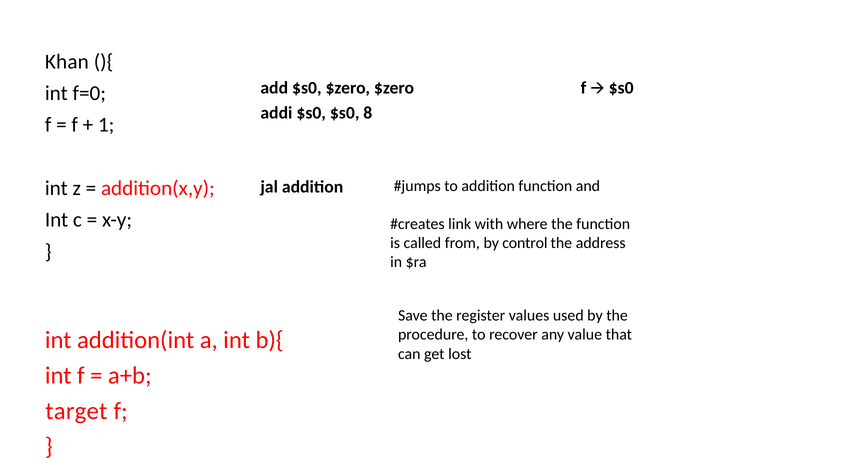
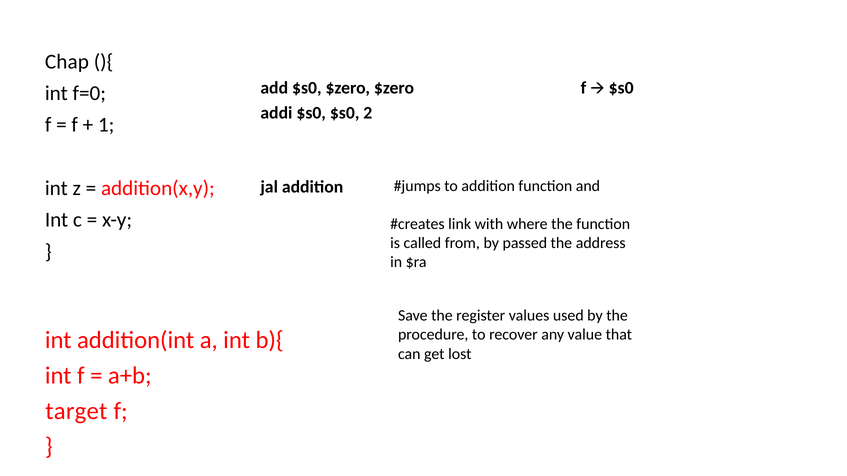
Khan: Khan -> Chap
8: 8 -> 2
control: control -> passed
